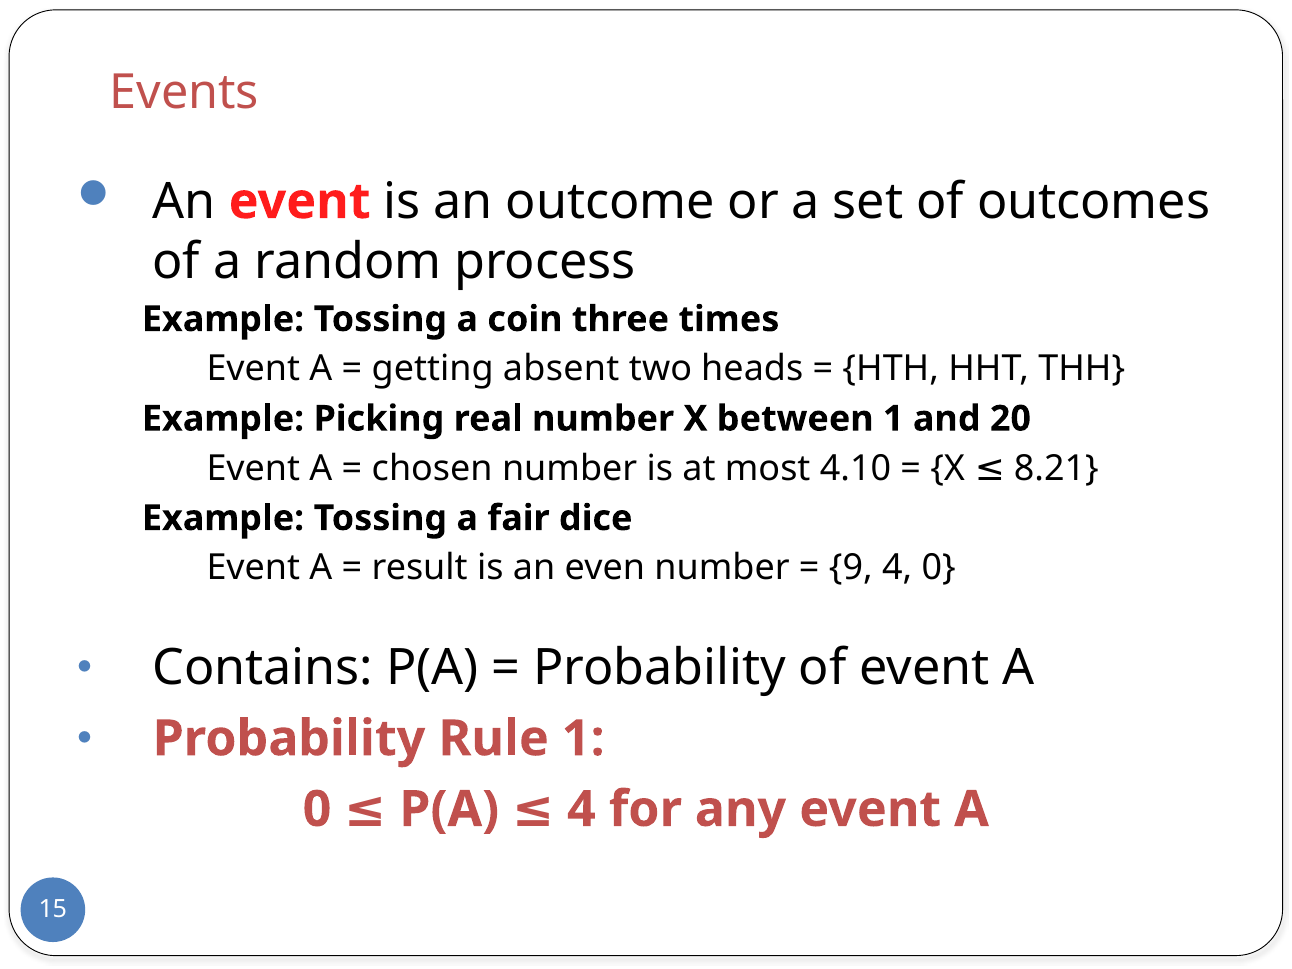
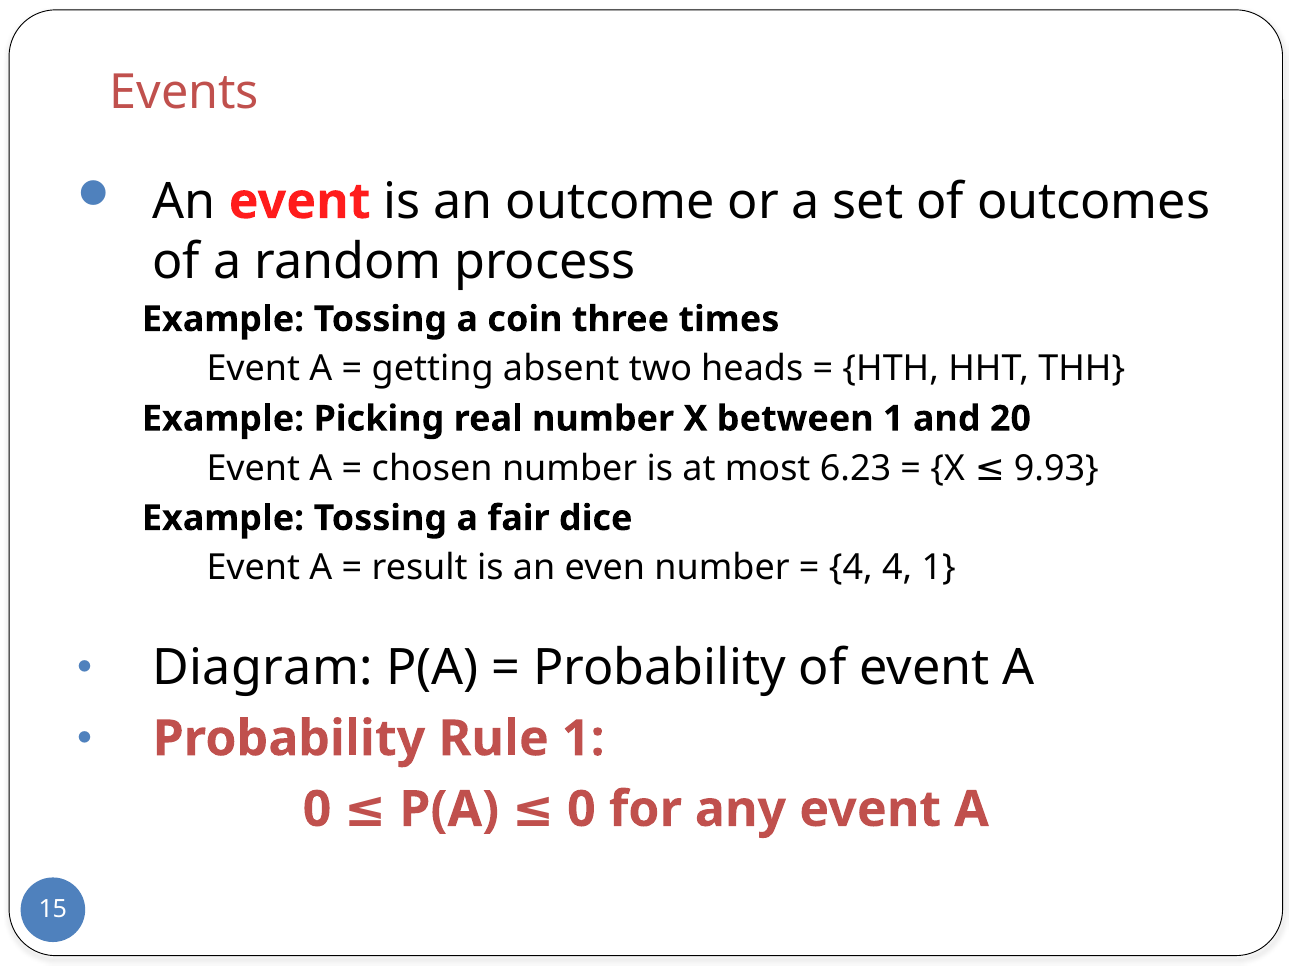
4.10: 4.10 -> 6.23
8.21: 8.21 -> 9.93
9 at (851, 568): 9 -> 4
4 0: 0 -> 1
Contains: Contains -> Diagram
P(A 4: 4 -> 0
